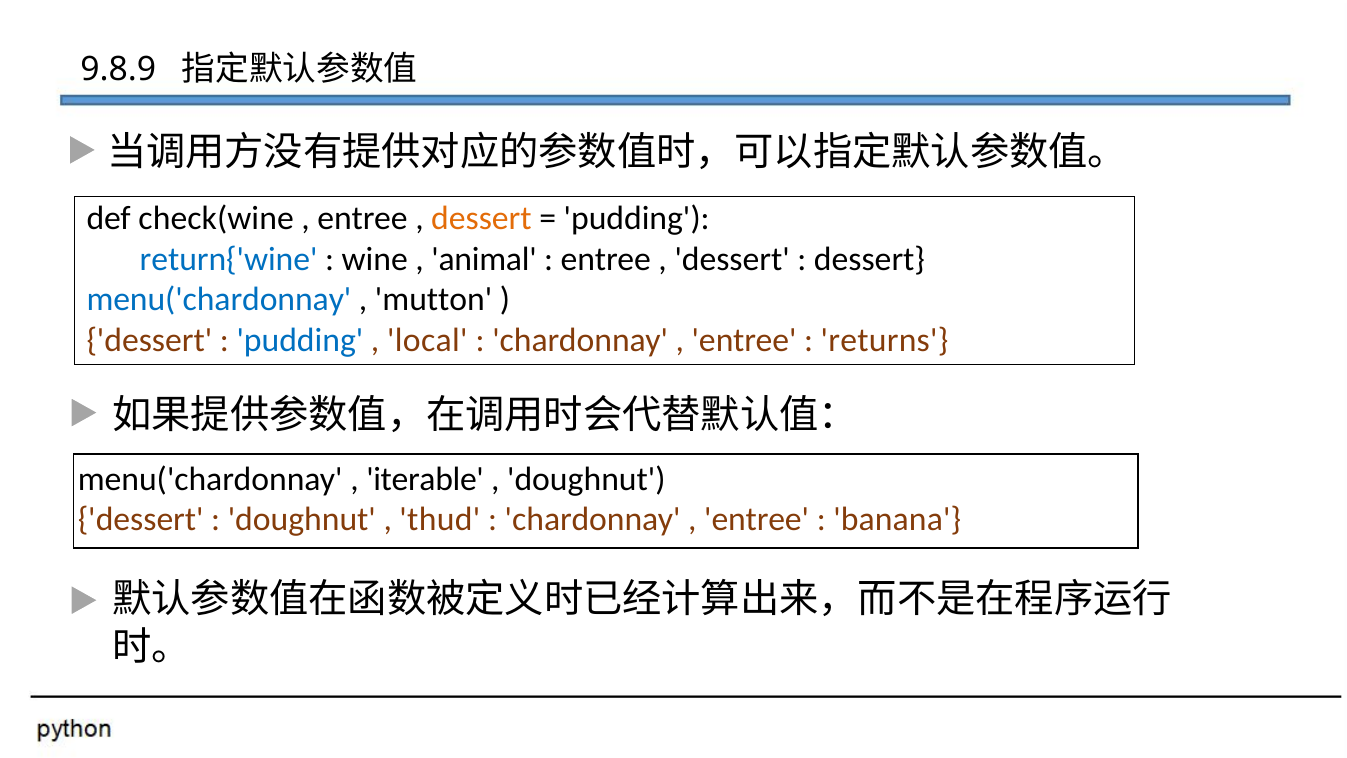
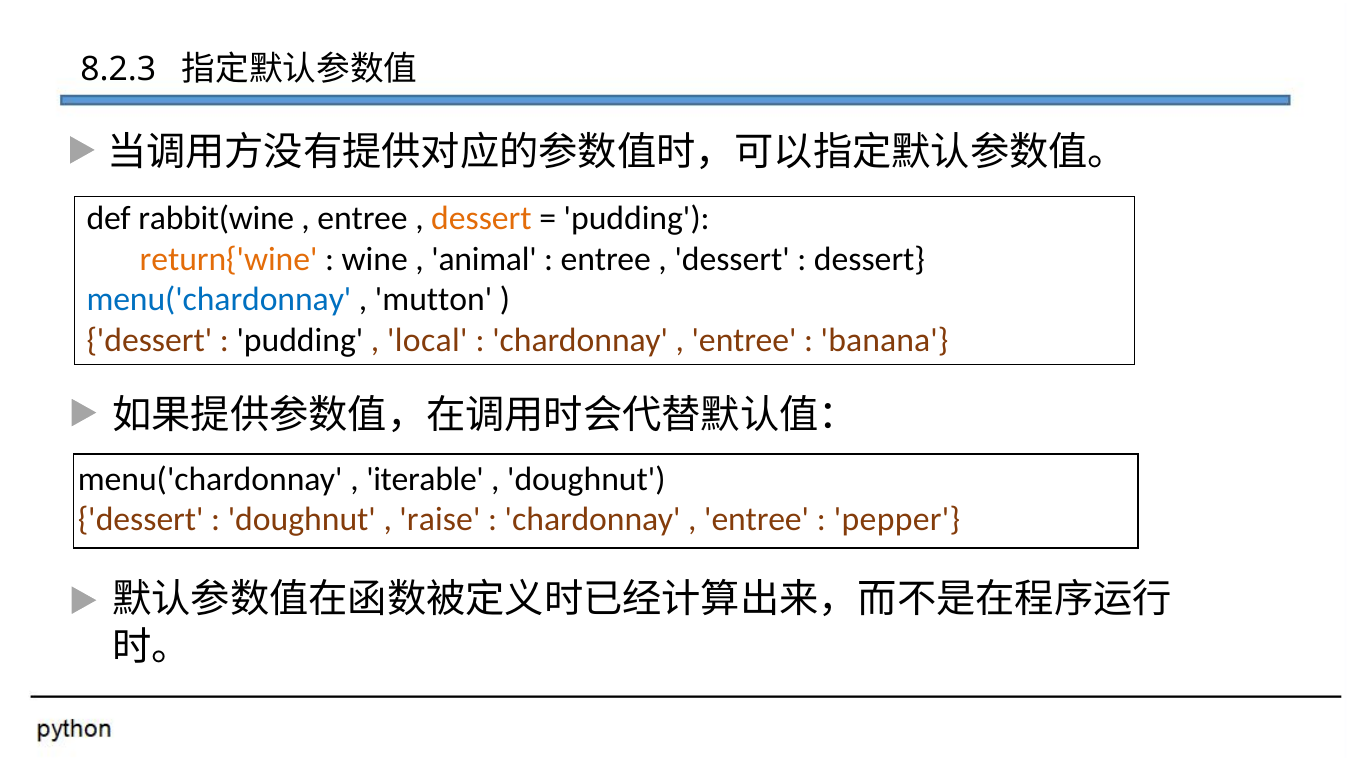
9.8.9: 9.8.9 -> 8.2.3
check(wine: check(wine -> rabbit(wine
return{'wine colour: blue -> orange
pudding at (300, 340) colour: blue -> black
returns: returns -> banana
thud: thud -> raise
banana: banana -> pepper
